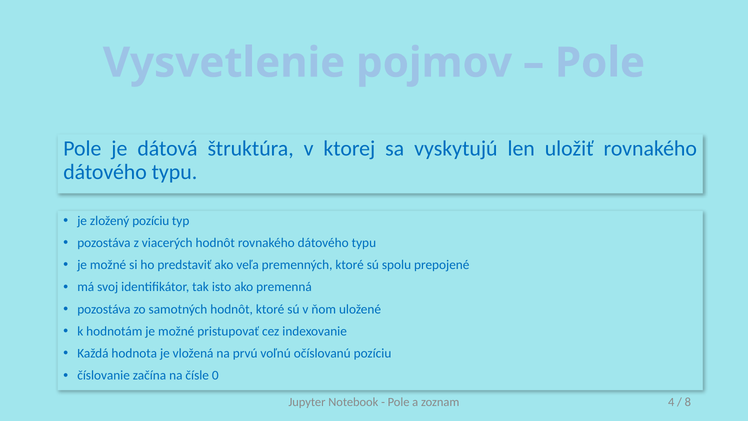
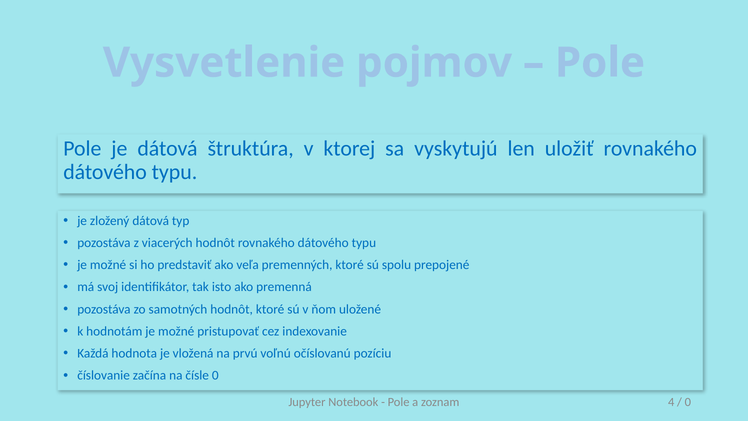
zložený pozíciu: pozíciu -> dátová
8 at (688, 402): 8 -> 0
